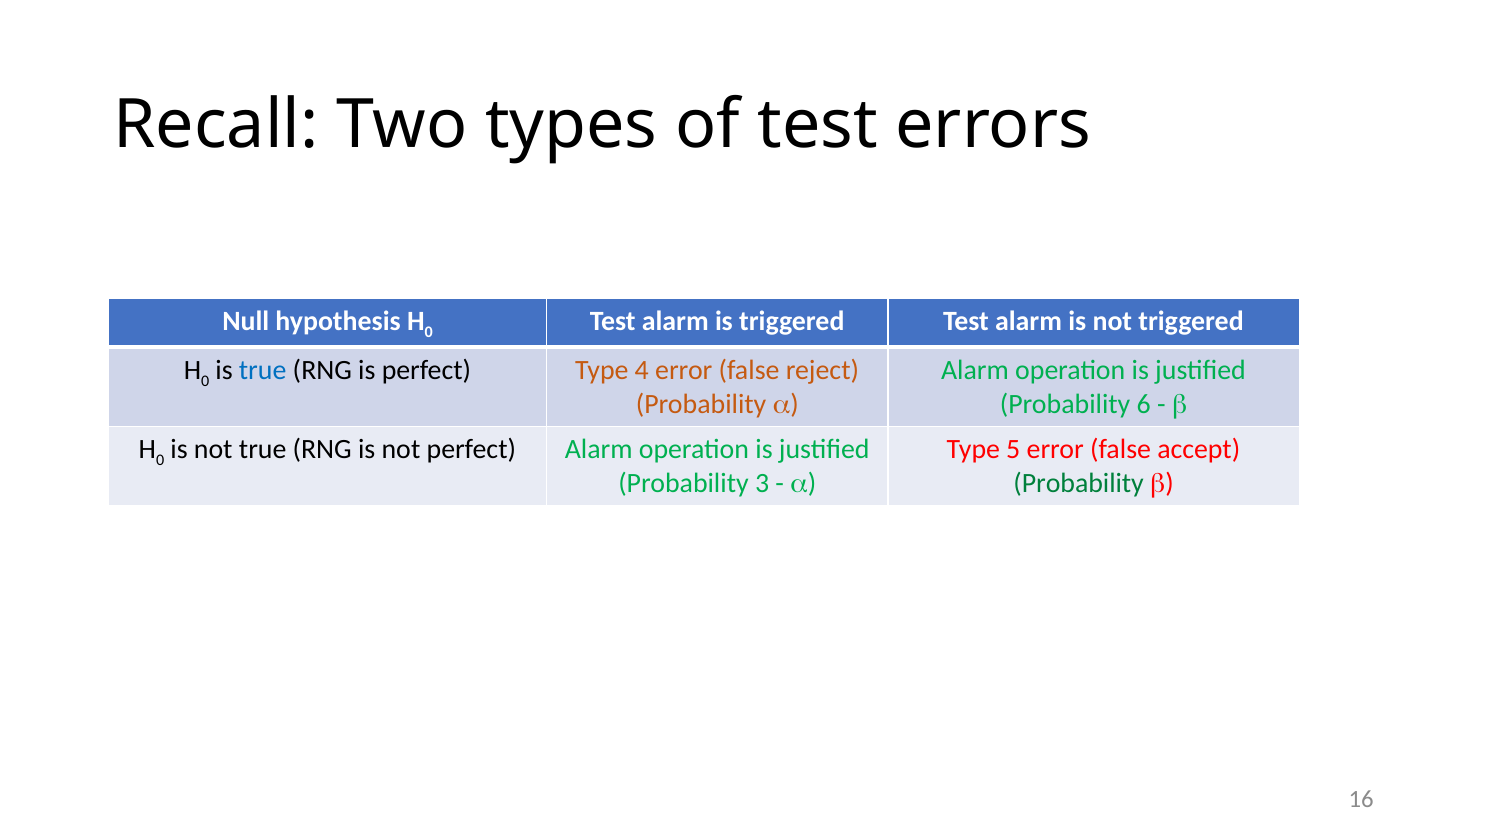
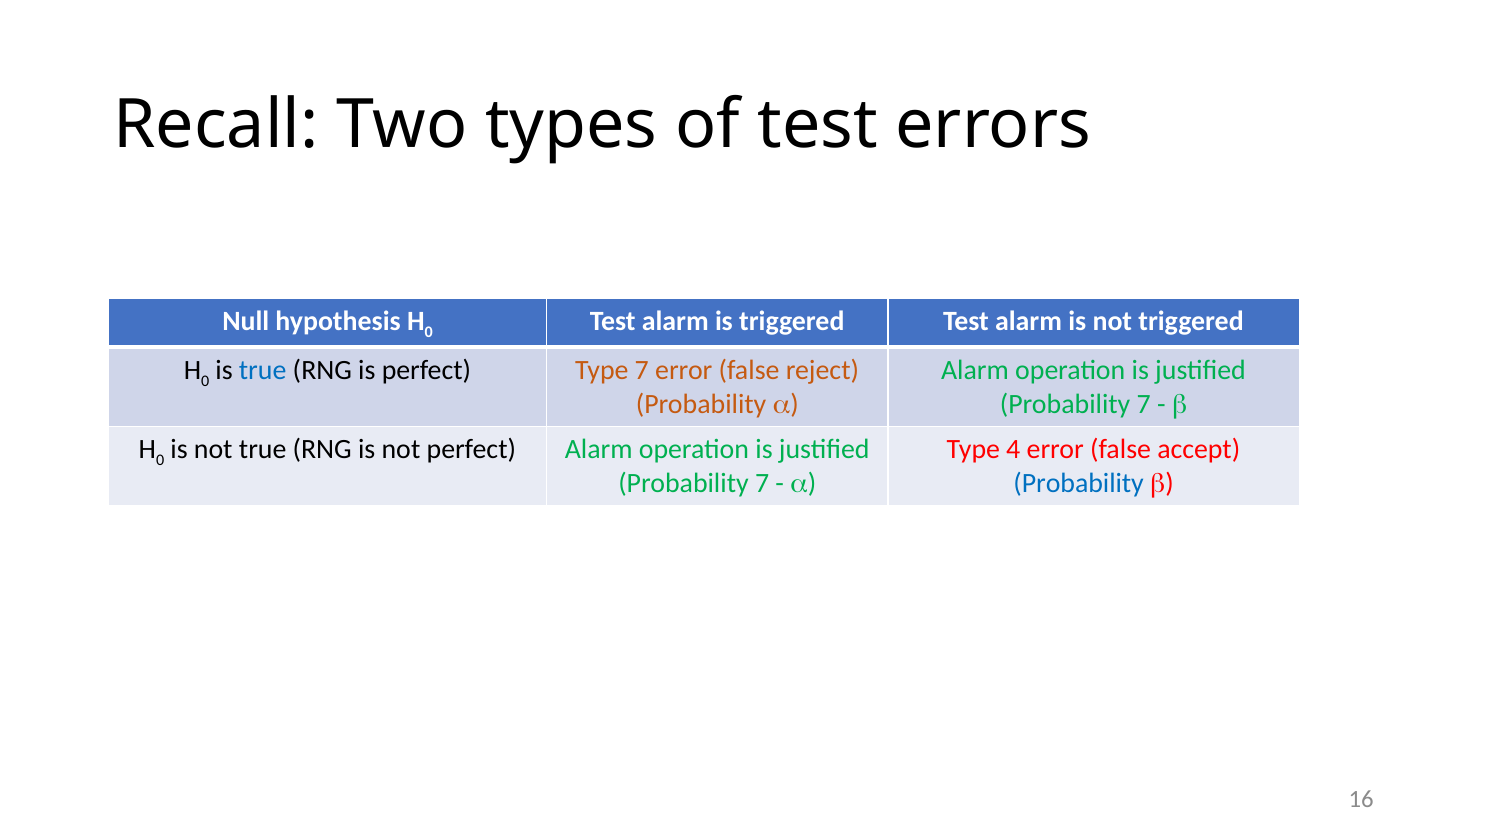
Type 4: 4 -> 7
6 at (1144, 404): 6 -> 7
5: 5 -> 4
3 at (762, 483): 3 -> 7
Probability at (1079, 483) colour: green -> blue
